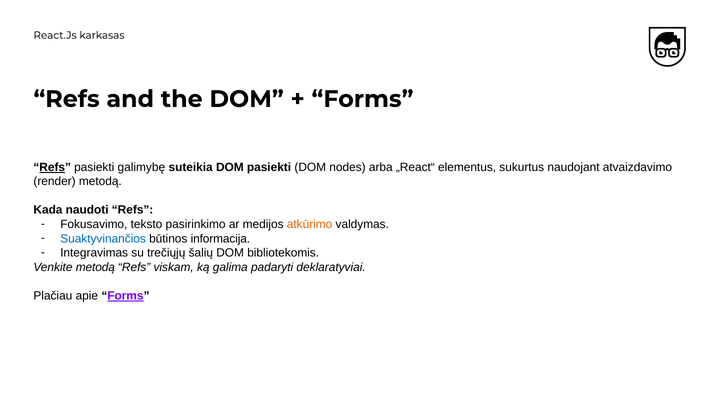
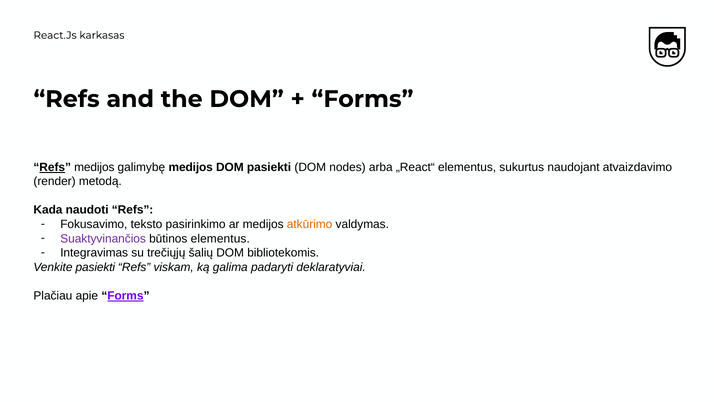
Refs pasiekti: pasiekti -> medijos
galimybę suteikia: suteikia -> medijos
Suaktyvinančios colour: blue -> purple
būtinos informacija: informacija -> elementus
Venkite metodą: metodą -> pasiekti
